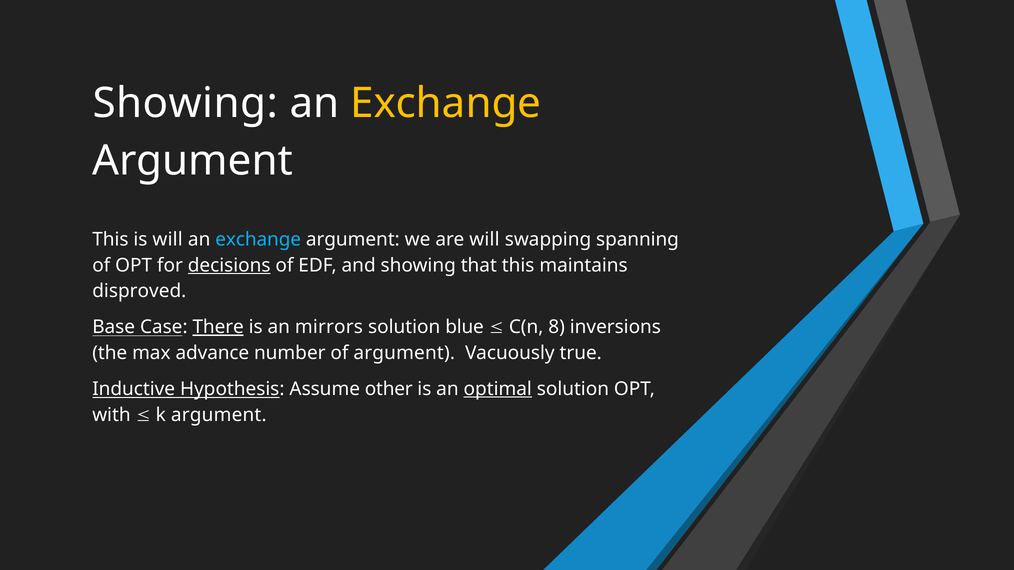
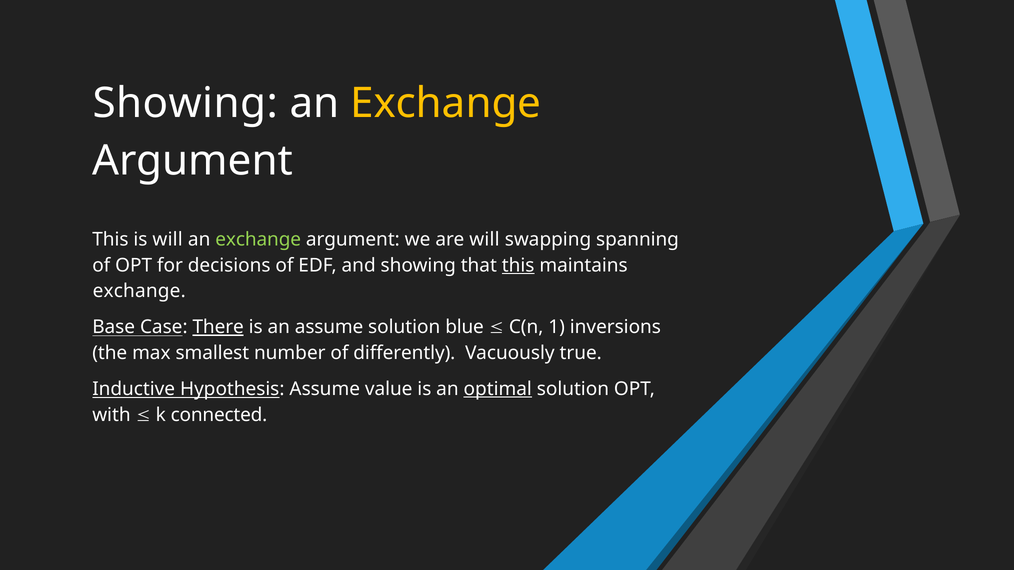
exchange at (258, 240) colour: light blue -> light green
decisions underline: present -> none
this at (518, 265) underline: none -> present
disproved at (139, 291): disproved -> exchange
an mirrors: mirrors -> assume
8: 8 -> 1
advance: advance -> smallest
of argument: argument -> differently
other: other -> value
k argument: argument -> connected
